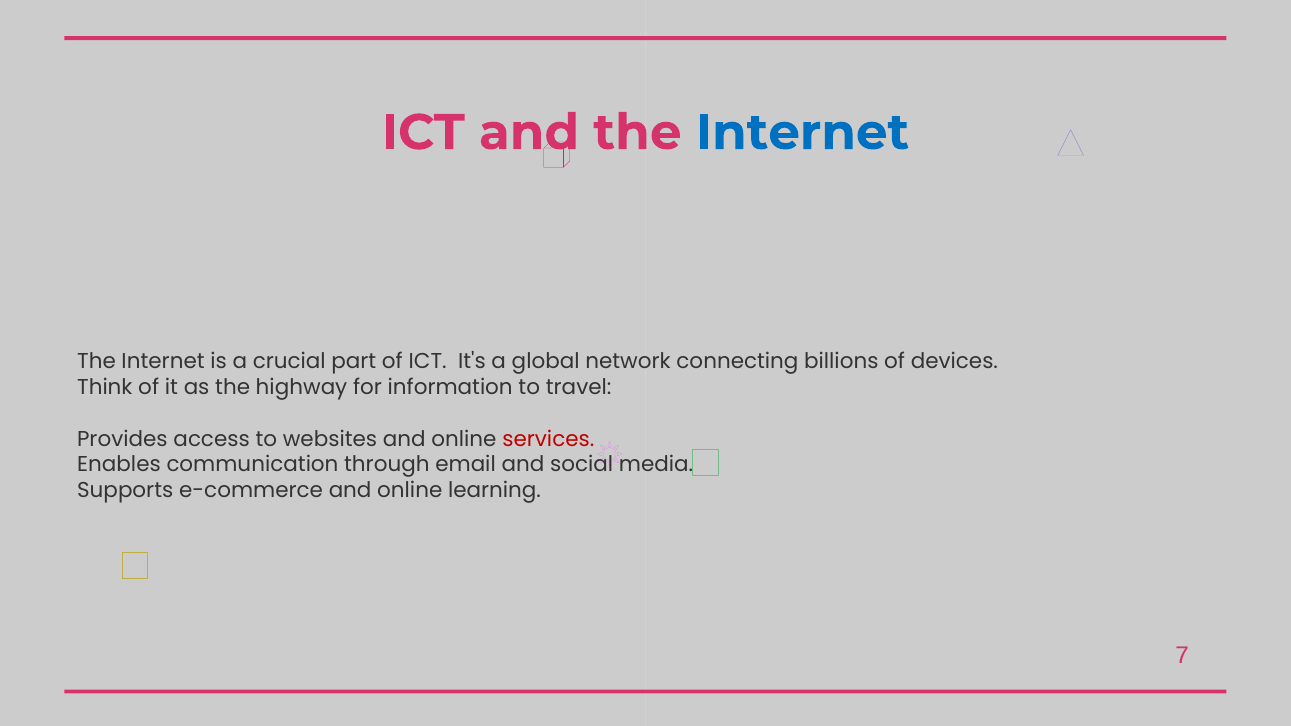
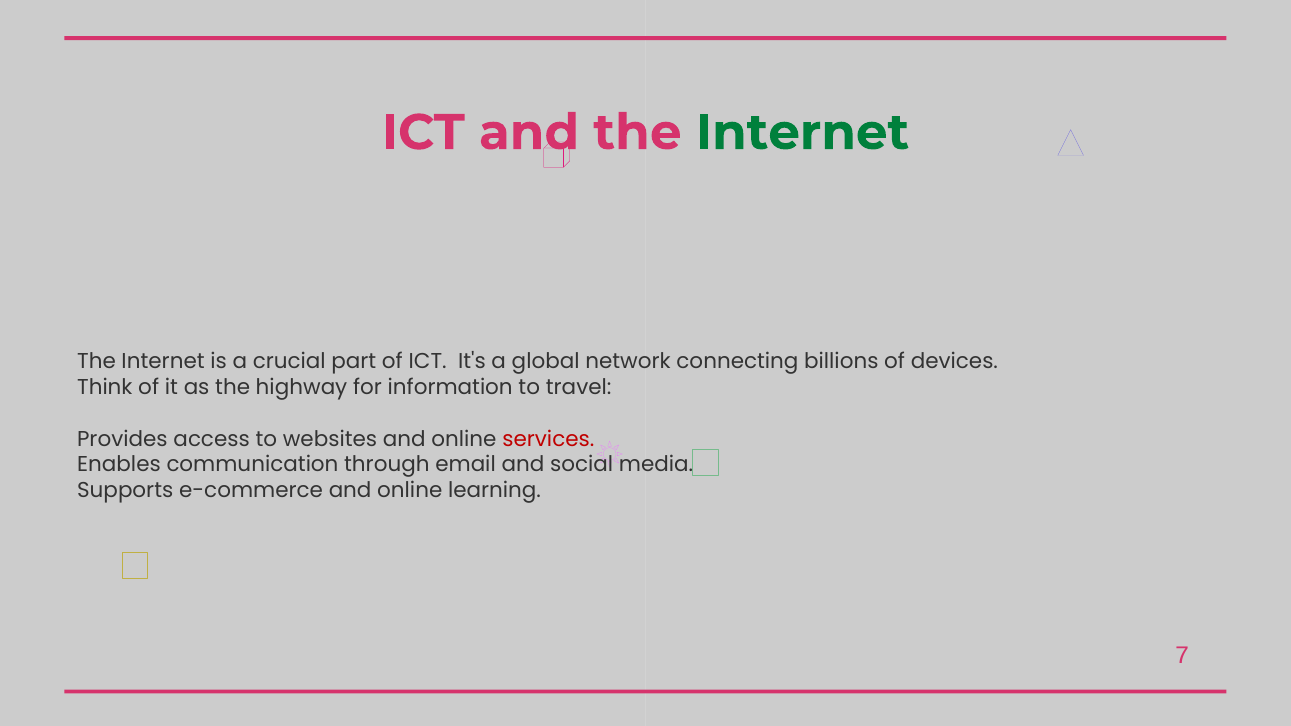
Internet at (802, 133) colour: blue -> green
